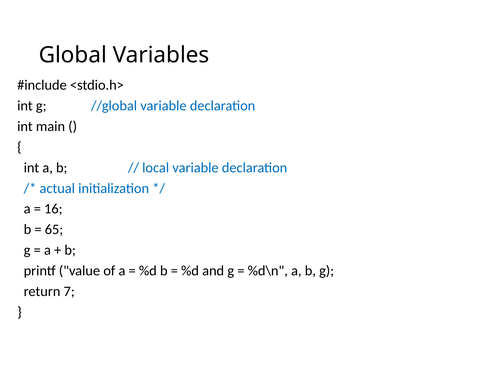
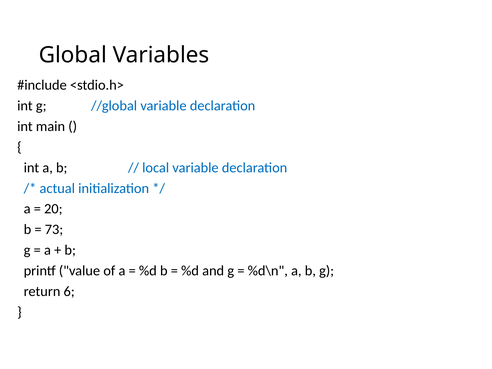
16: 16 -> 20
65: 65 -> 73
7: 7 -> 6
